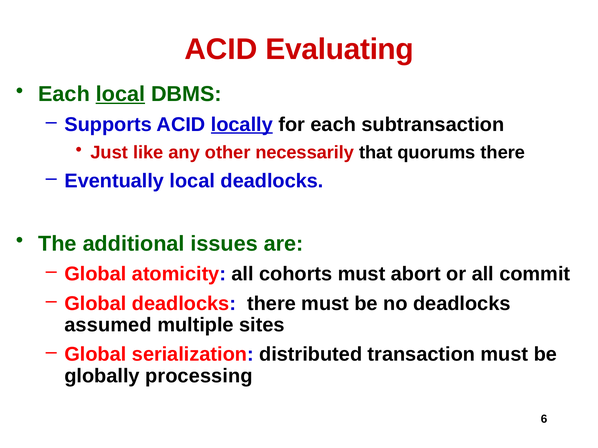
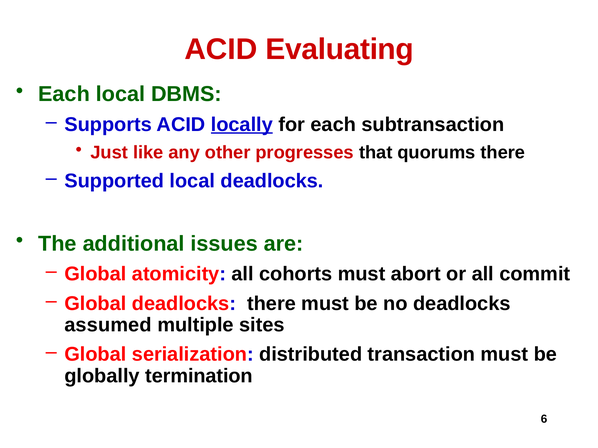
local at (120, 94) underline: present -> none
necessarily: necessarily -> progresses
Eventually: Eventually -> Supported
processing: processing -> termination
